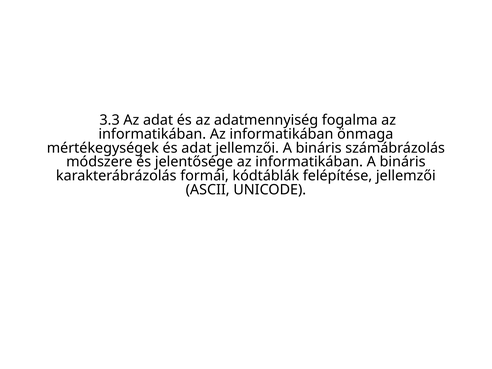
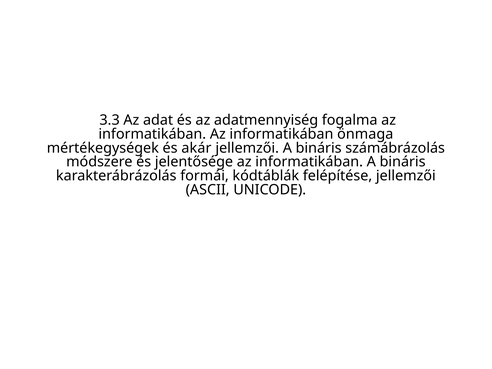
és adat: adat -> akár
